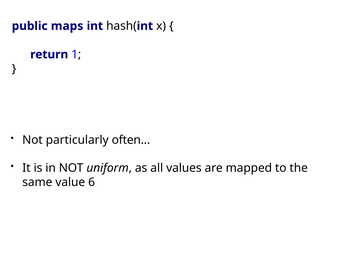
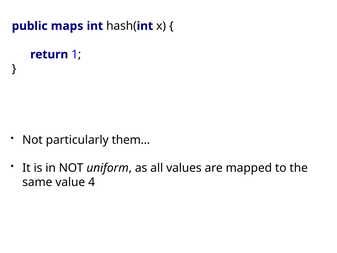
often…: often… -> them…
6: 6 -> 4
